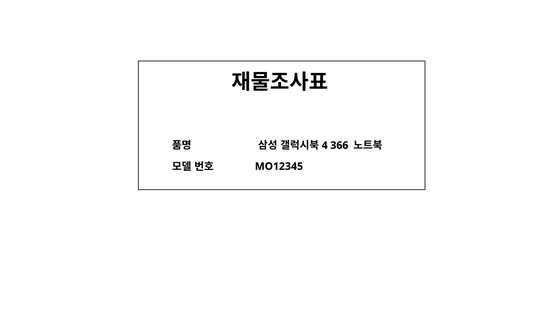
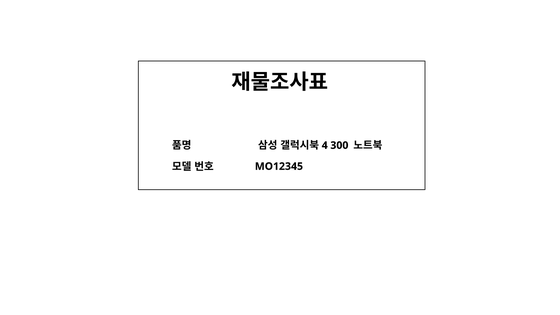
366: 366 -> 300
